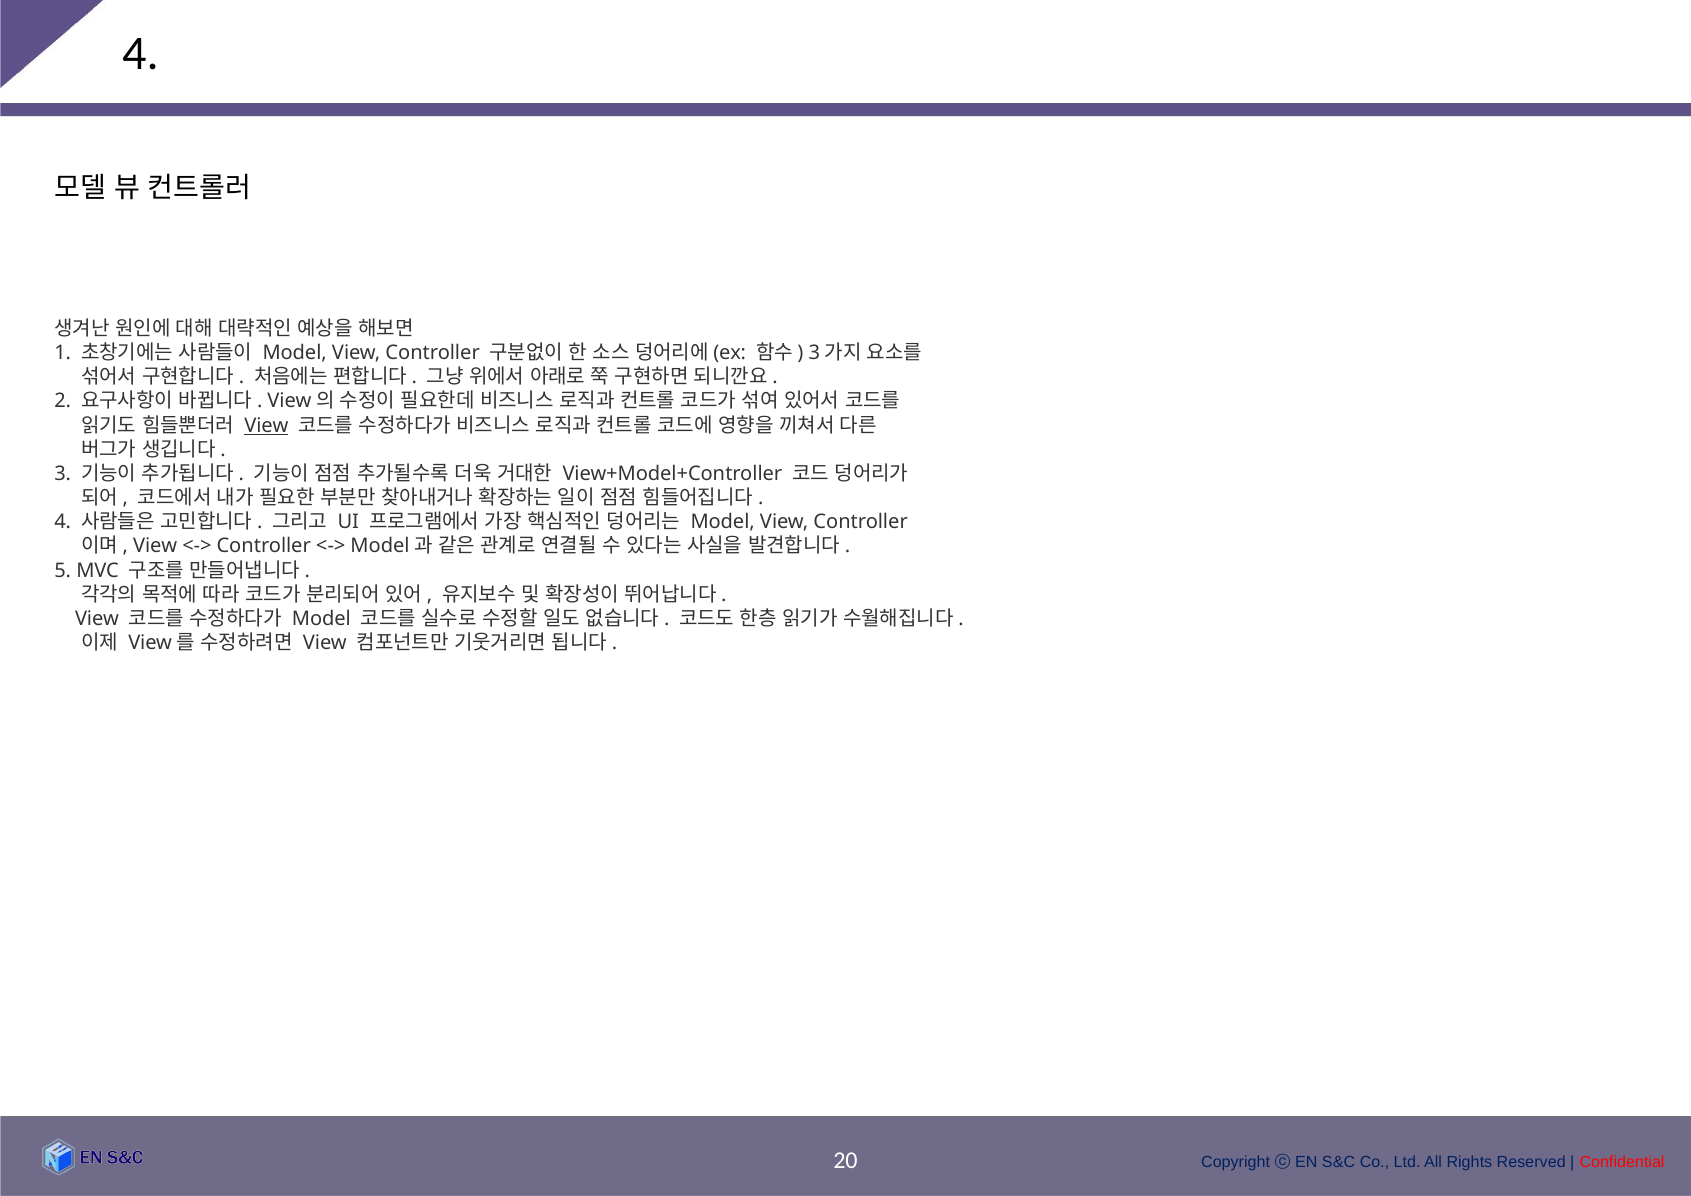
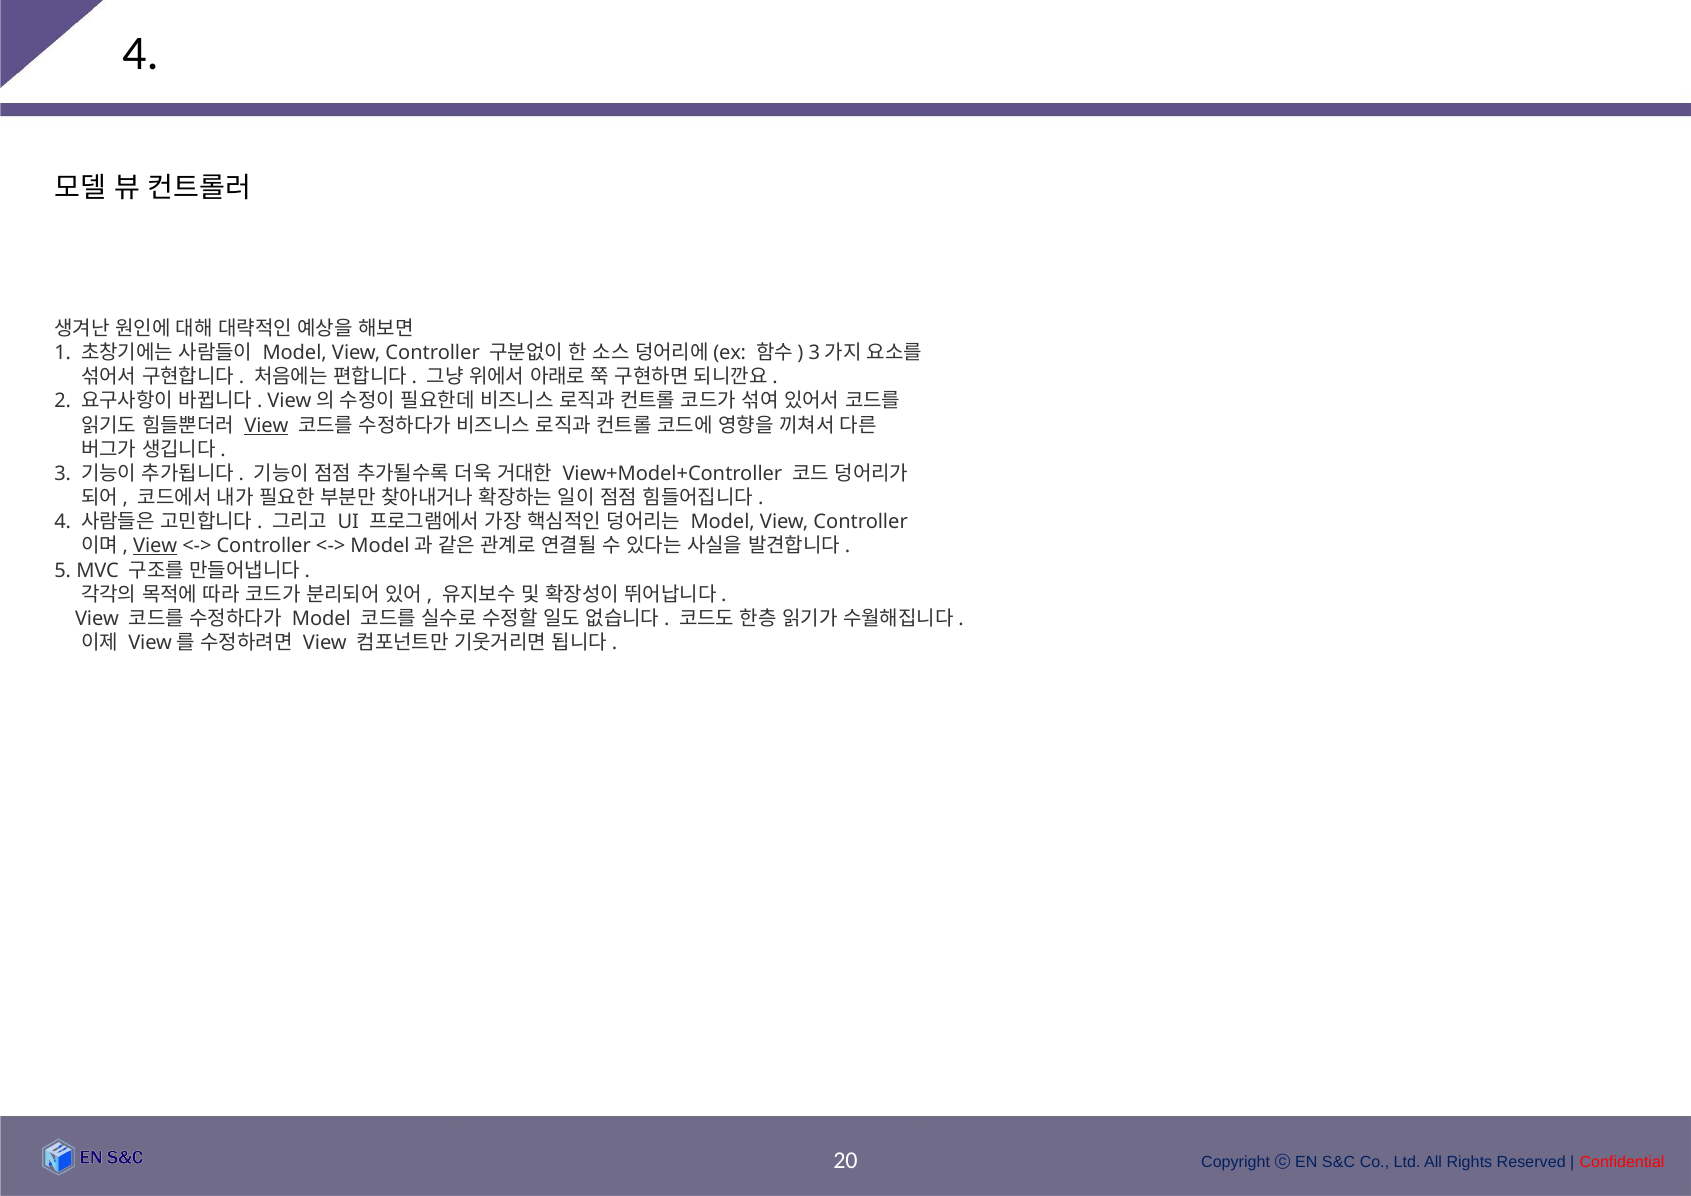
View at (155, 546) underline: none -> present
